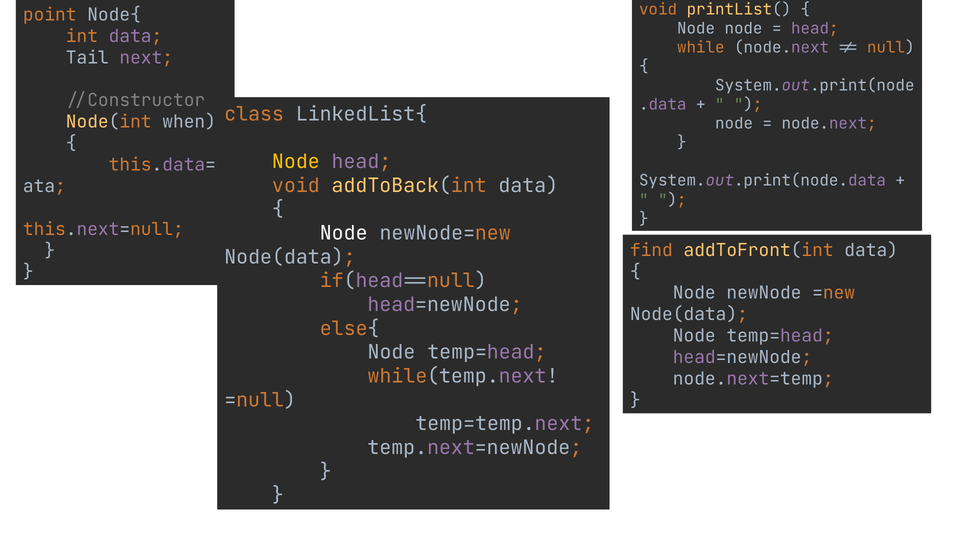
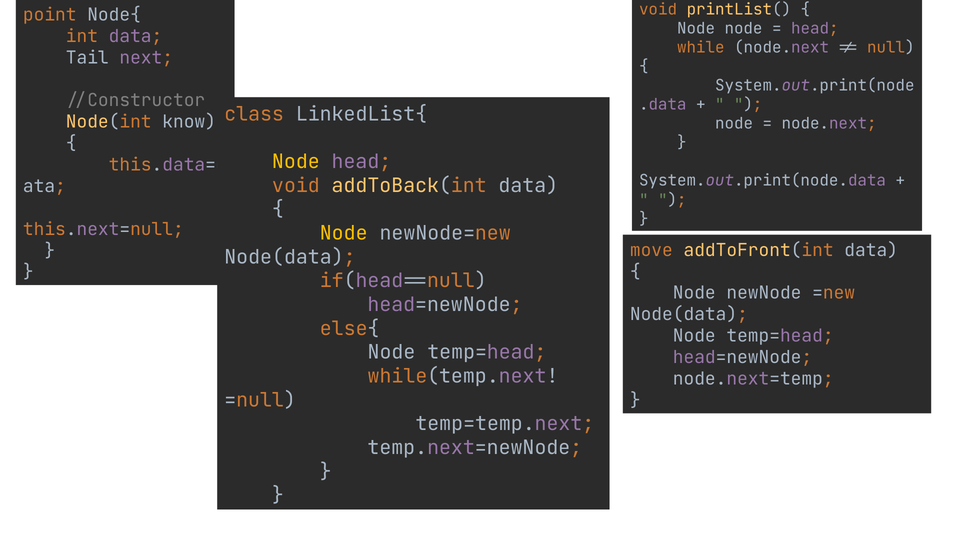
when: when -> know
Node at (344, 233) colour: white -> yellow
find: find -> move
